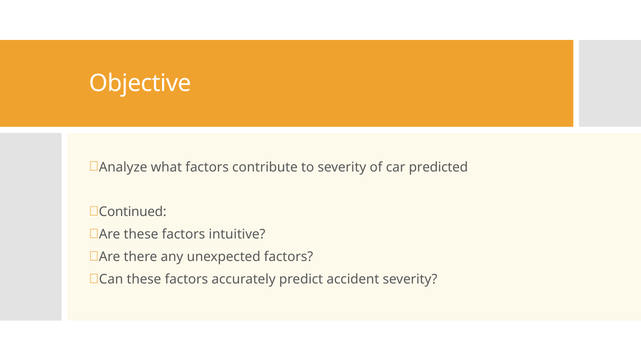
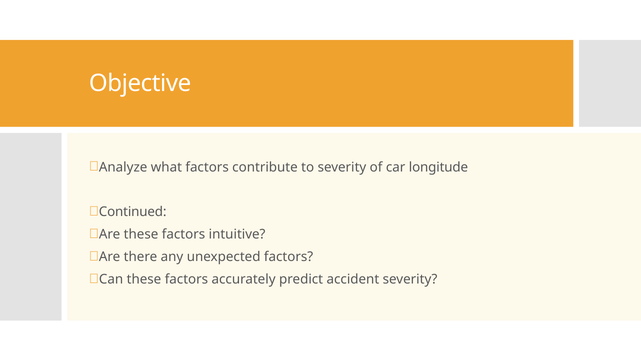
predicted: predicted -> longitude
